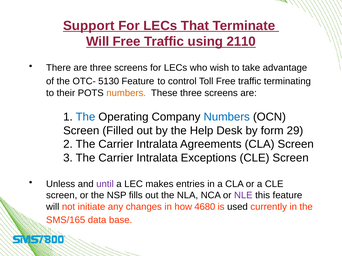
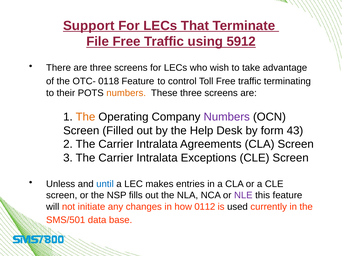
Will at (98, 42): Will -> File
2110: 2110 -> 5912
5130: 5130 -> 0118
The at (85, 117) colour: blue -> orange
Numbers at (227, 117) colour: blue -> purple
29: 29 -> 43
until colour: purple -> blue
4680: 4680 -> 0112
SMS/165: SMS/165 -> SMS/501
